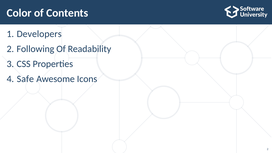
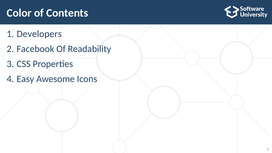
Following: Following -> Facebook
Safe: Safe -> Easy
